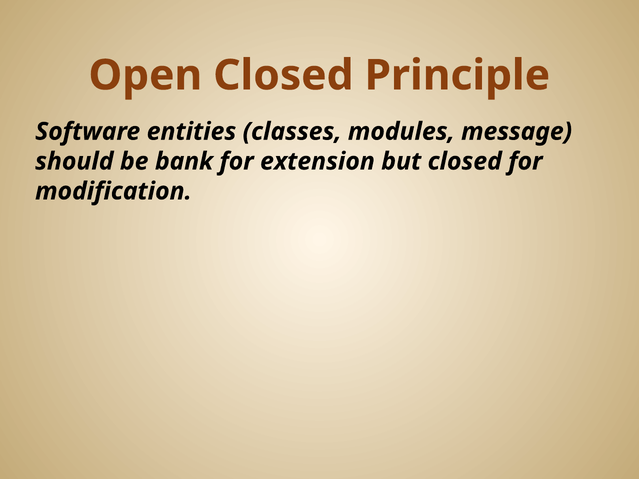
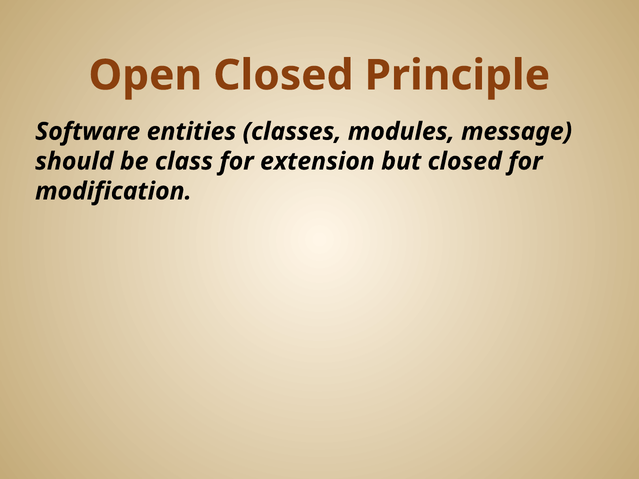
bank: bank -> class
